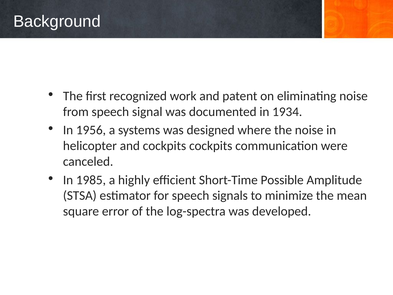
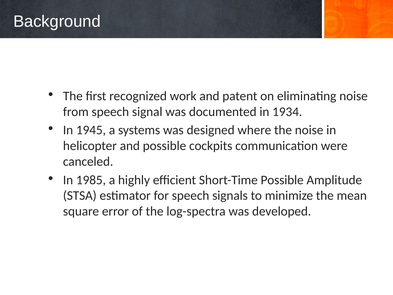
1956: 1956 -> 1945
and cockpits: cockpits -> possible
